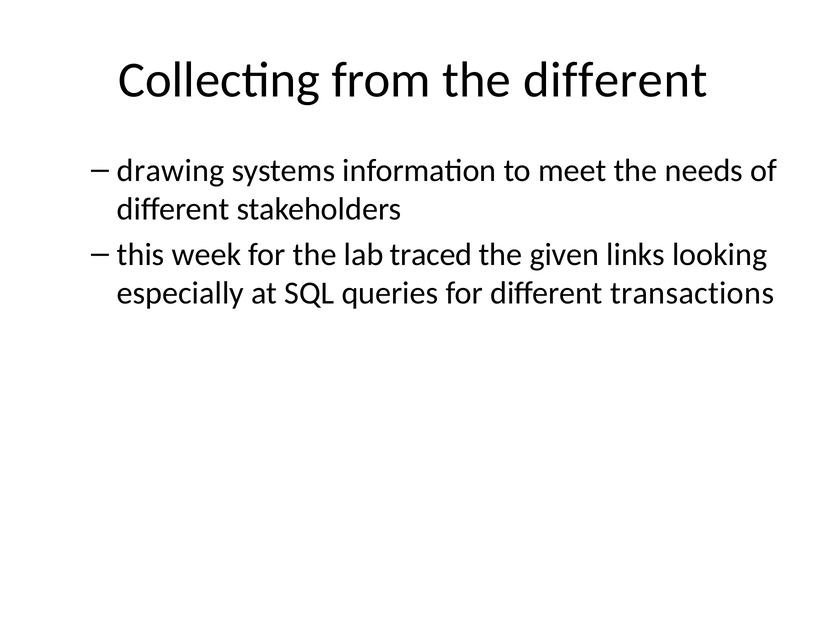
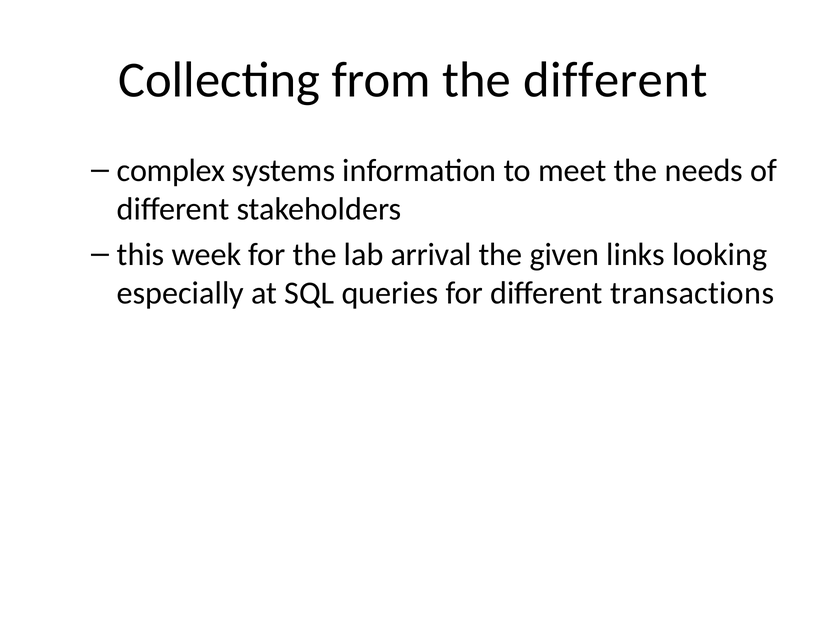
drawing: drawing -> complex
traced: traced -> arrival
